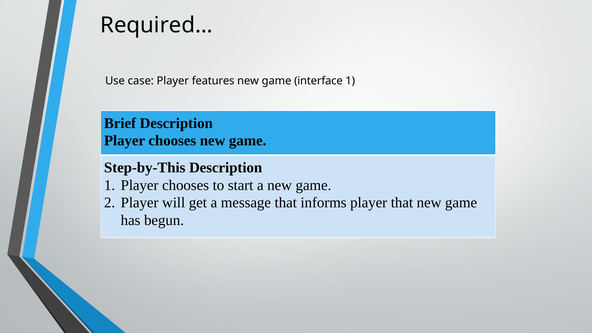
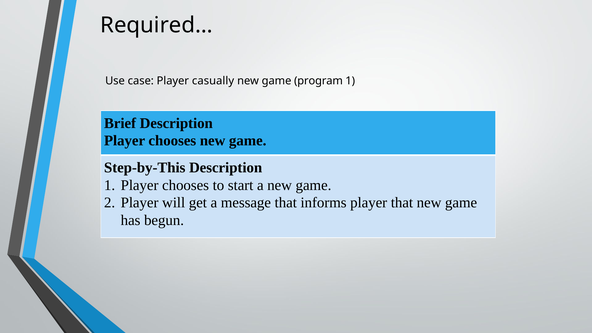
features: features -> casually
interface: interface -> program
